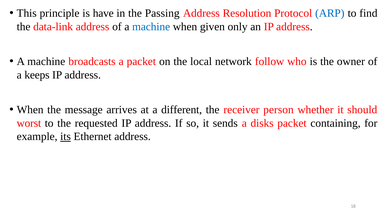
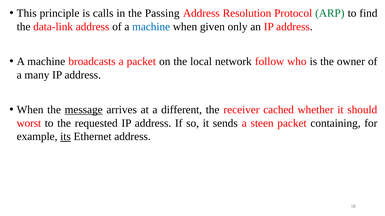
have: have -> calls
ARP colour: blue -> green
keeps: keeps -> many
message underline: none -> present
person: person -> cached
disks: disks -> steen
